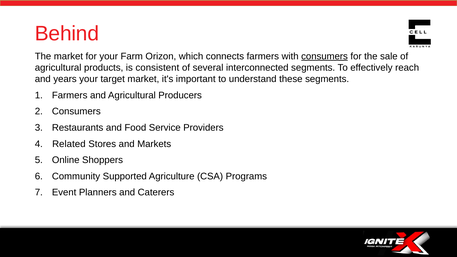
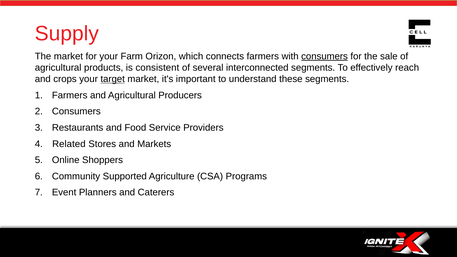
Behind: Behind -> Supply
years: years -> crops
target underline: none -> present
